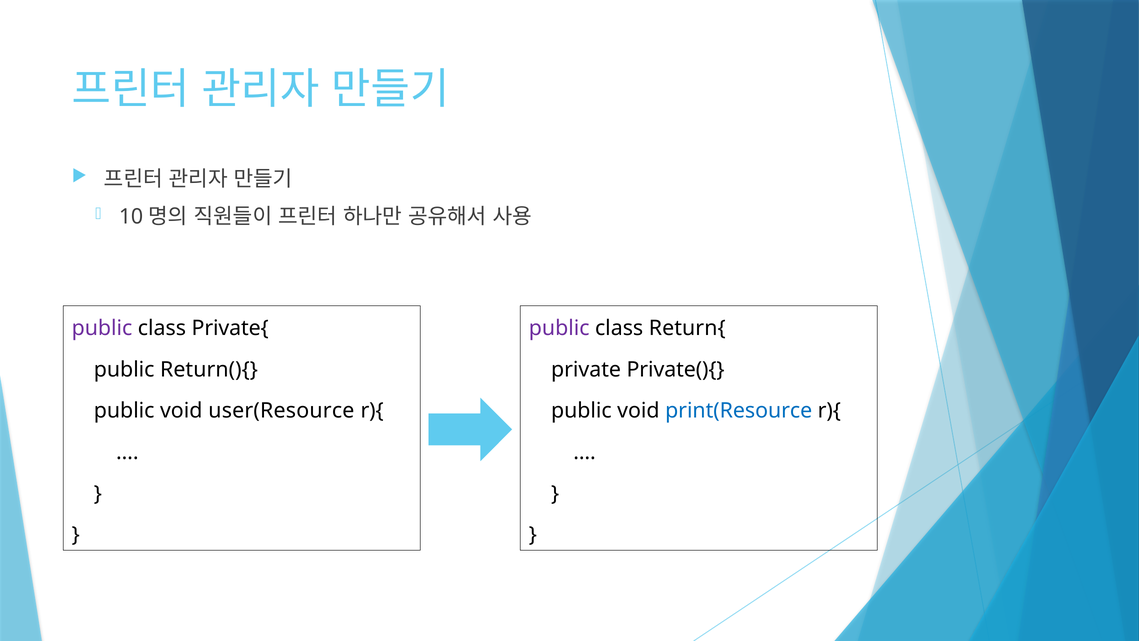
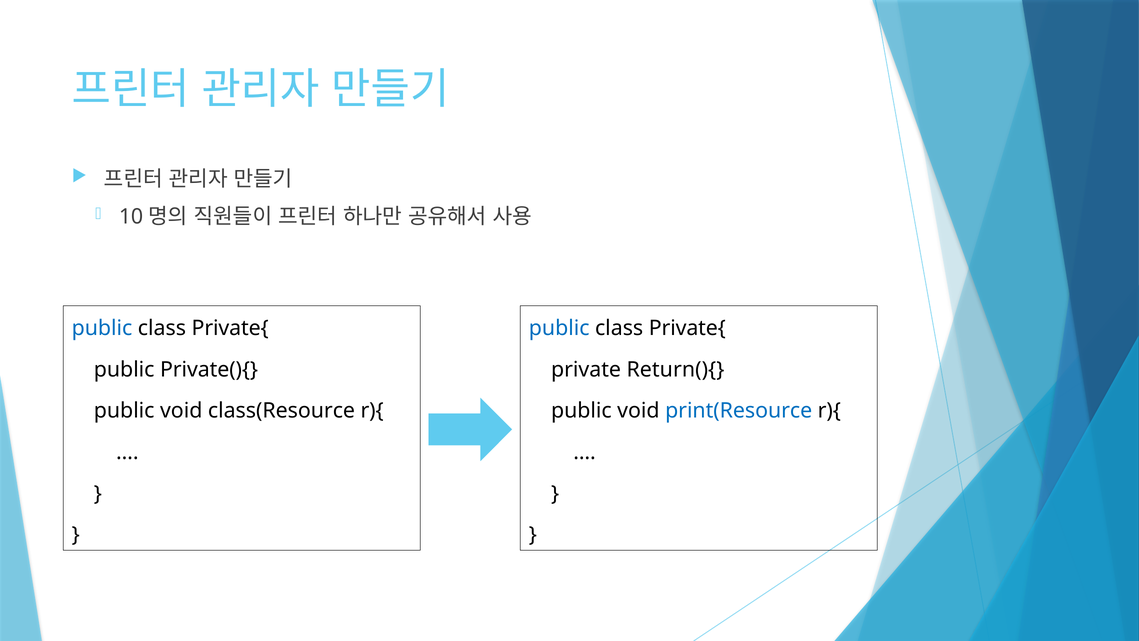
public at (102, 328) colour: purple -> blue
public at (559, 328) colour: purple -> blue
Return{ at (687, 328): Return{ -> Private{
Return(){: Return(){ -> Private(){
Private(){: Private(){ -> Return(){
user(Resource: user(Resource -> class(Resource
